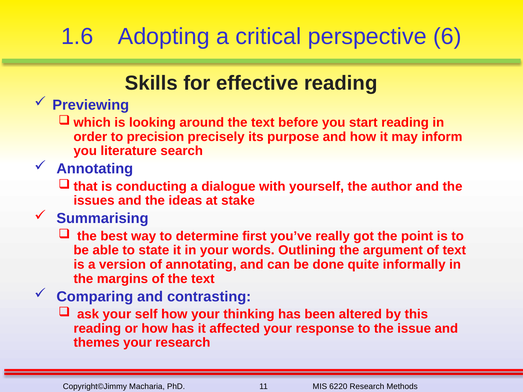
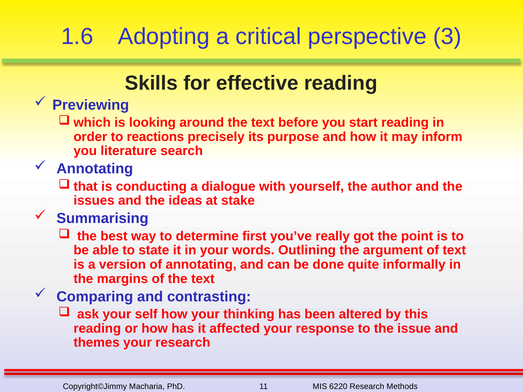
6: 6 -> 3
precision: precision -> reactions
